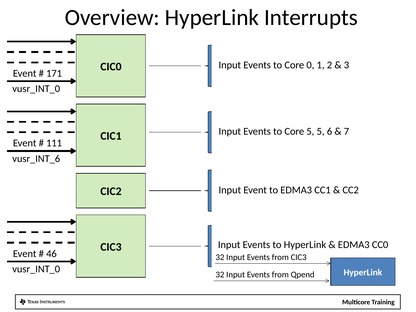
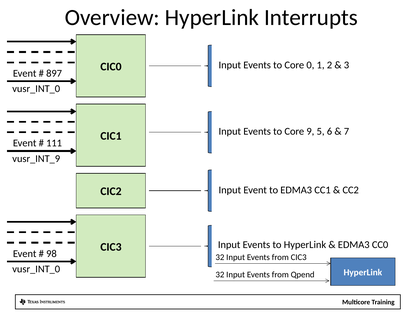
171: 171 -> 897
Core 5: 5 -> 9
vusr_INT_6: vusr_INT_6 -> vusr_INT_9
46: 46 -> 98
